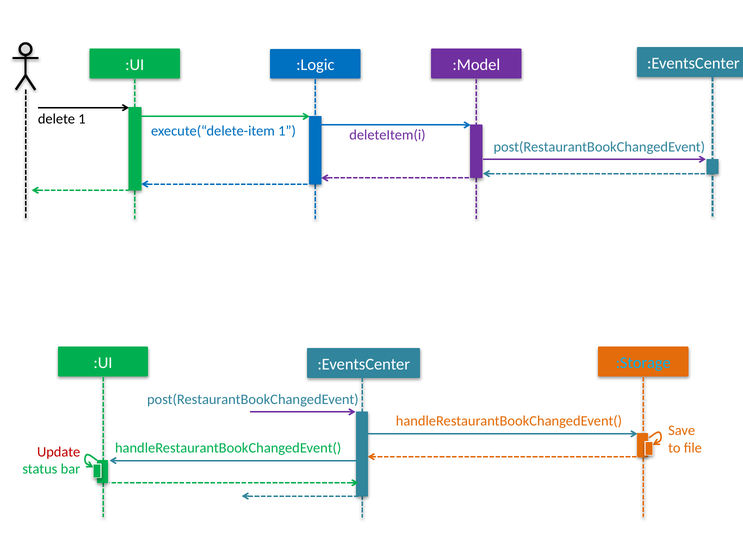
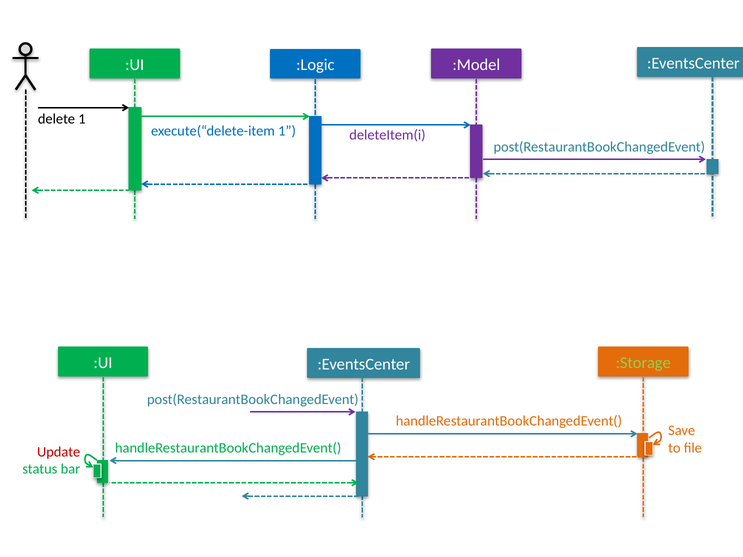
:Storage colour: light blue -> light green
